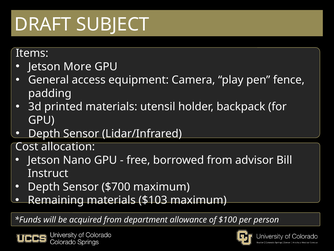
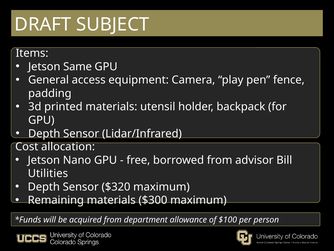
More: More -> Same
Instruct: Instruct -> Utilities
$700: $700 -> $320
$103: $103 -> $300
